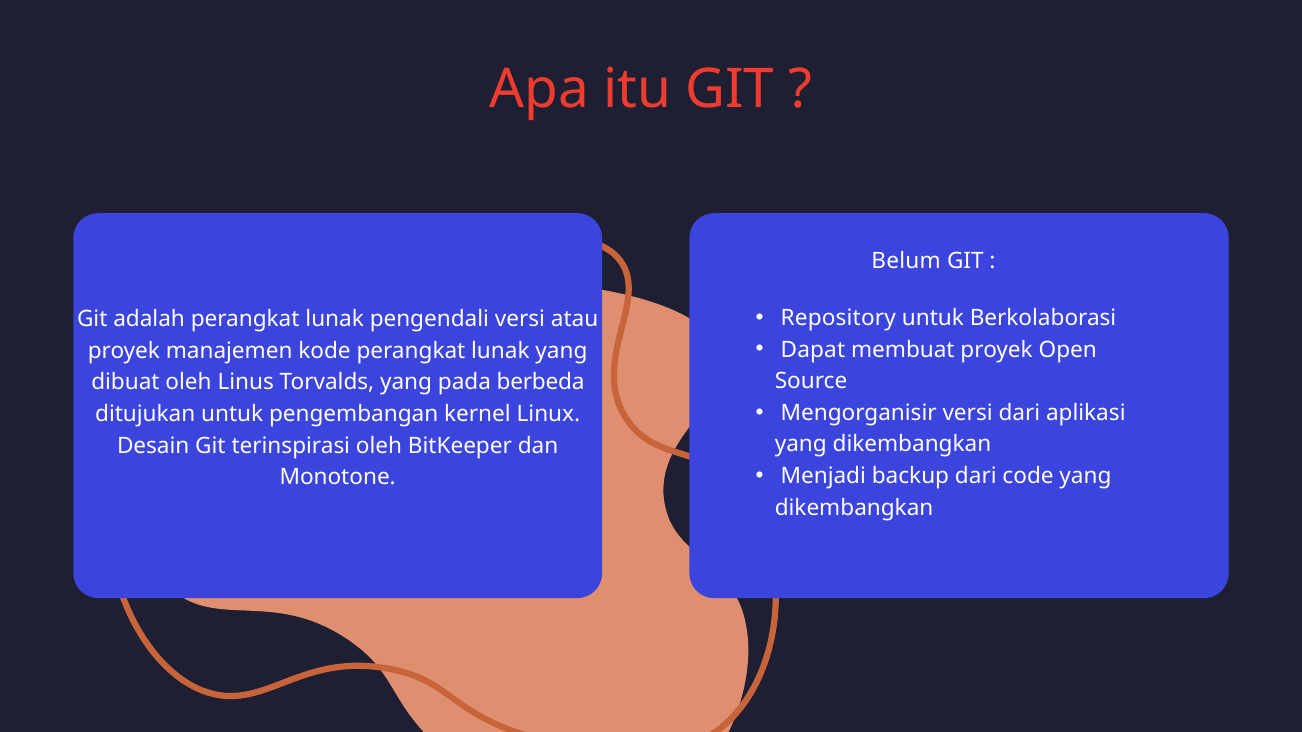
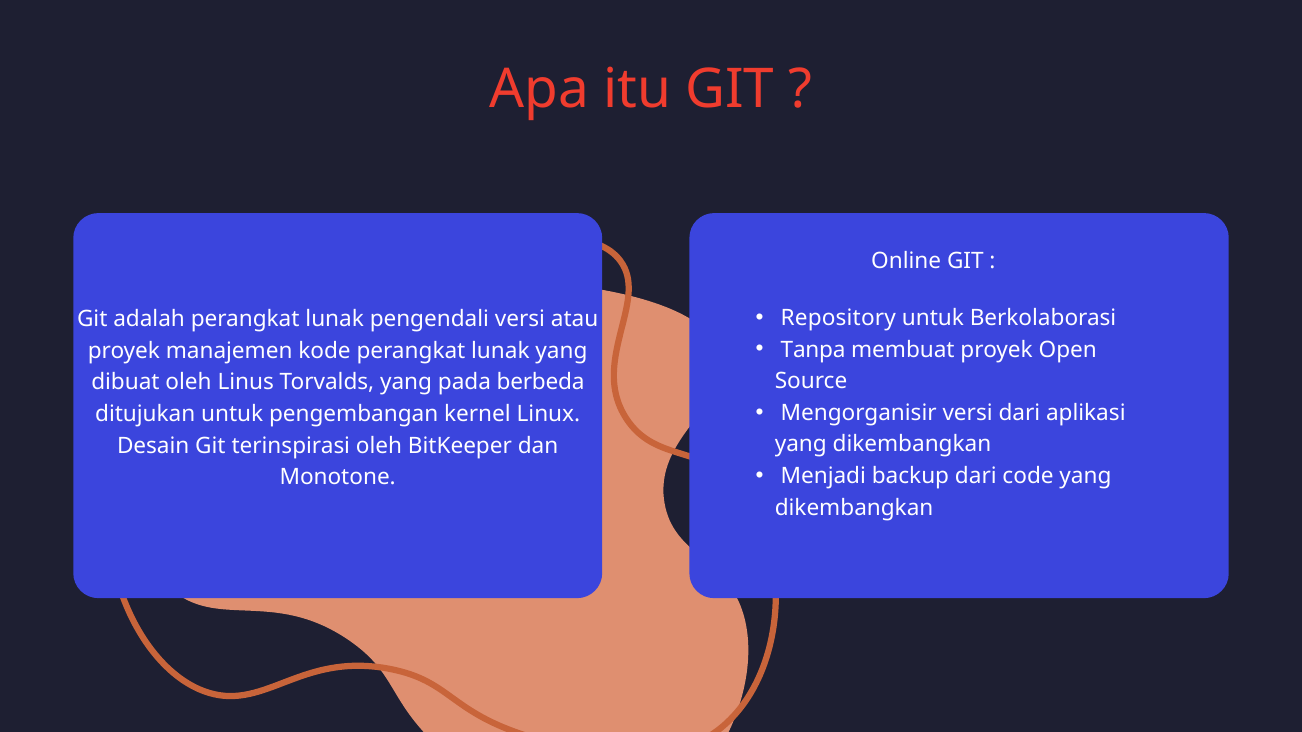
Belum: Belum -> Online
Dapat: Dapat -> Tanpa
